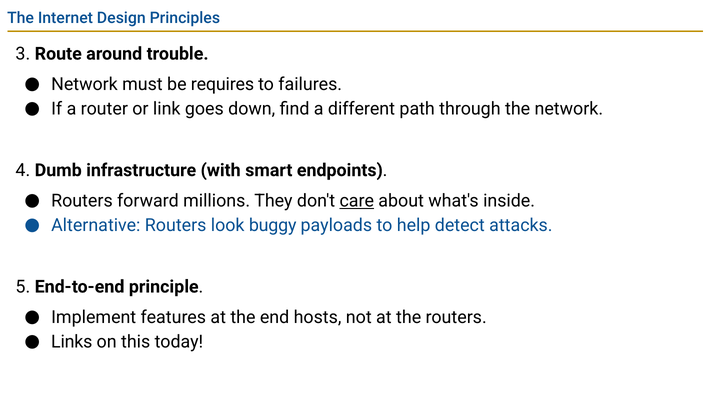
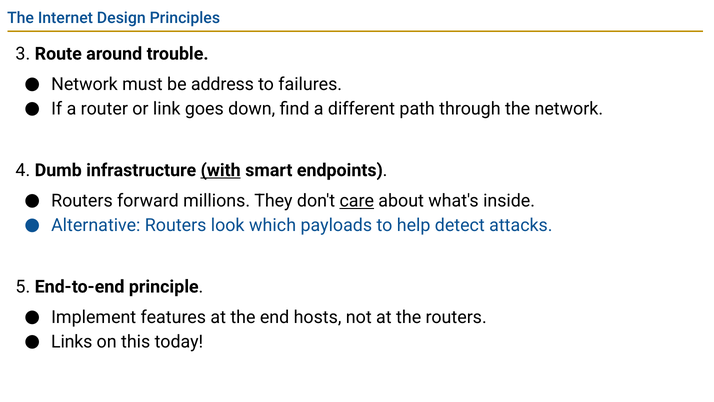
requires: requires -> address
with underline: none -> present
buggy: buggy -> which
